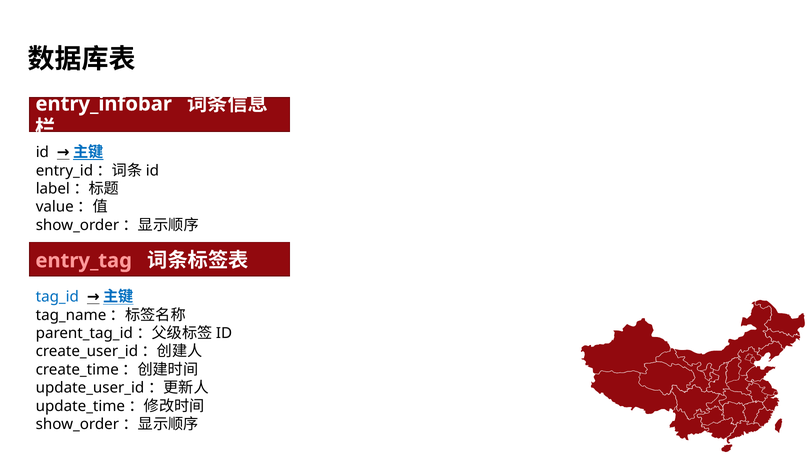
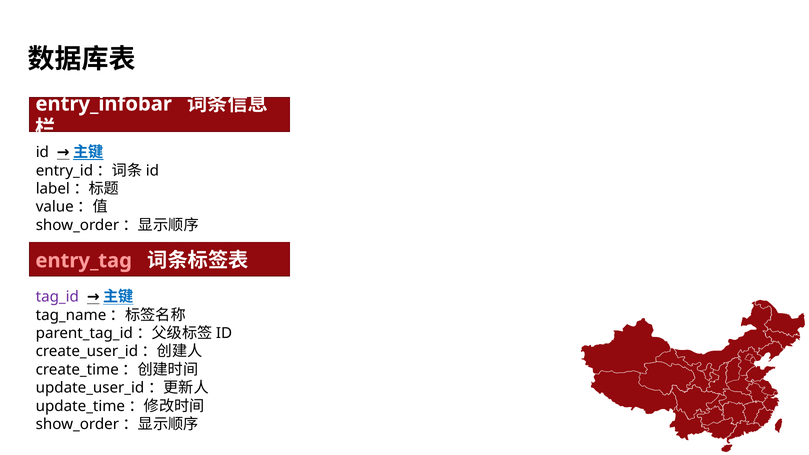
tag_id colour: blue -> purple
